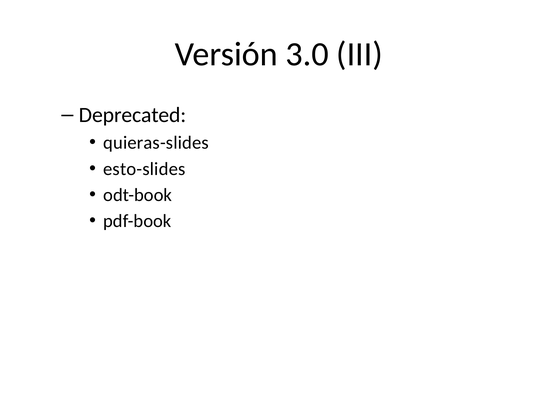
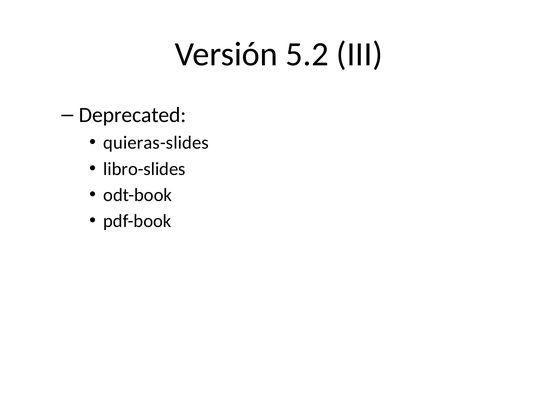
3.0: 3.0 -> 5.2
esto-slides: esto-slides -> libro-slides
